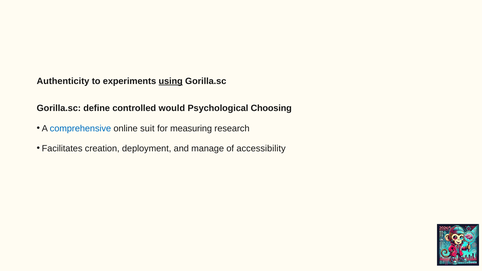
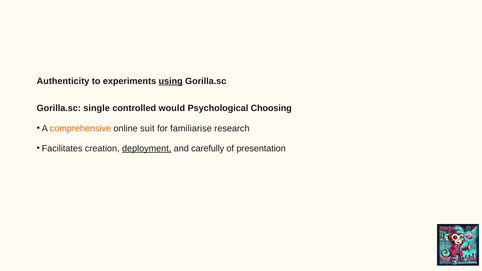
define: define -> single
comprehensive colour: blue -> orange
measuring: measuring -> familiarise
deployment underline: none -> present
manage: manage -> carefully
accessibility: accessibility -> presentation
